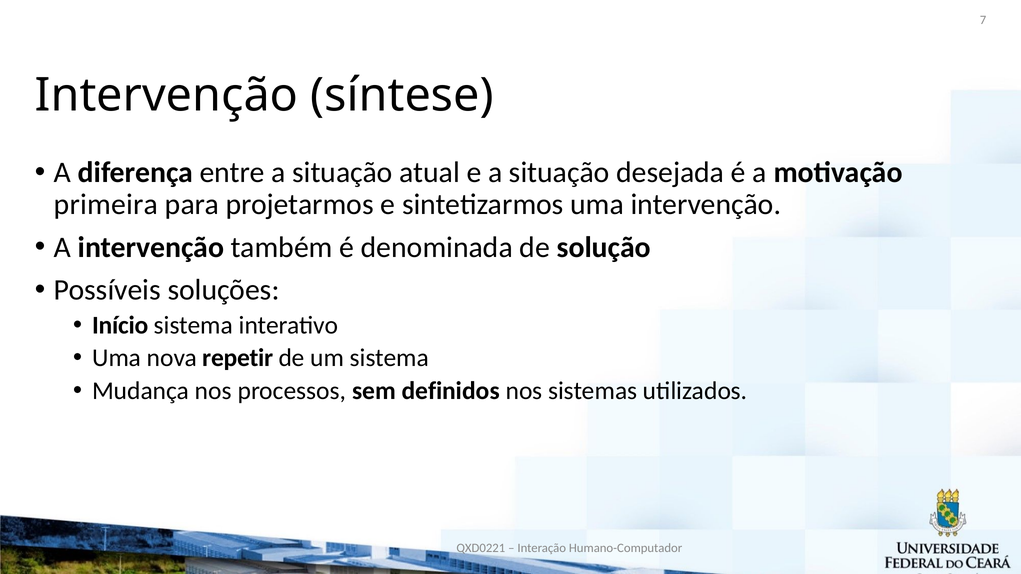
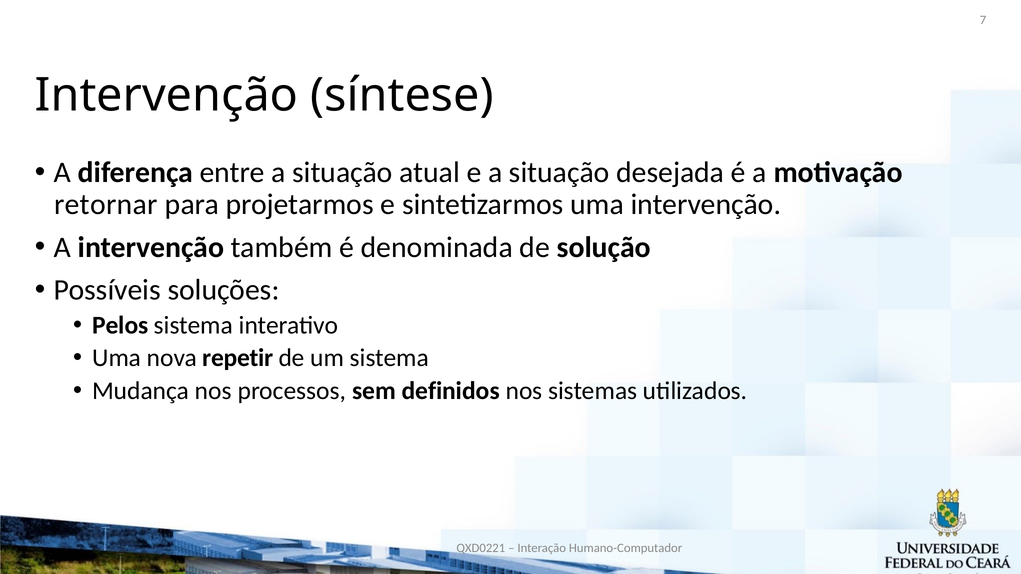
primeira: primeira -> retornar
Início: Início -> Pelos
